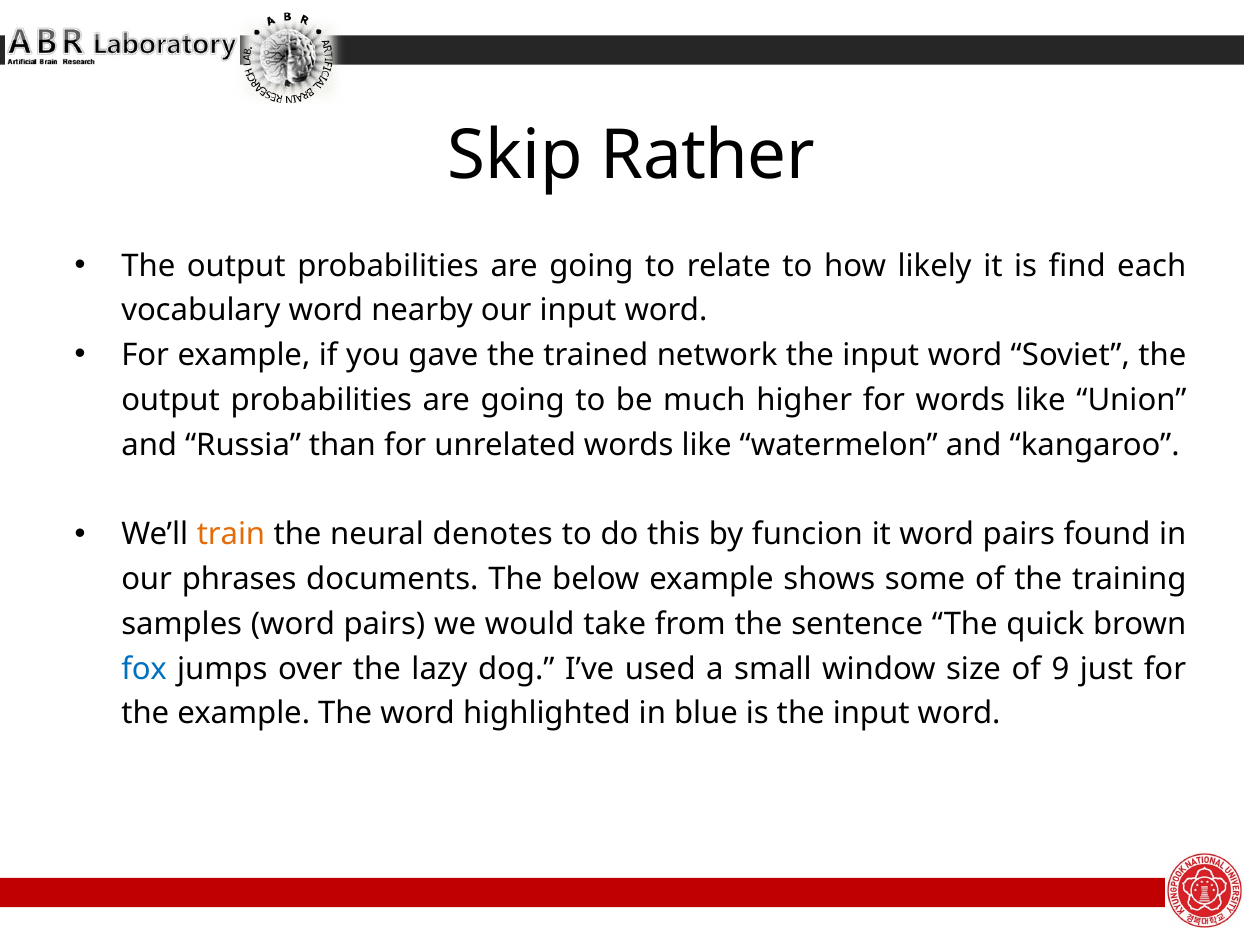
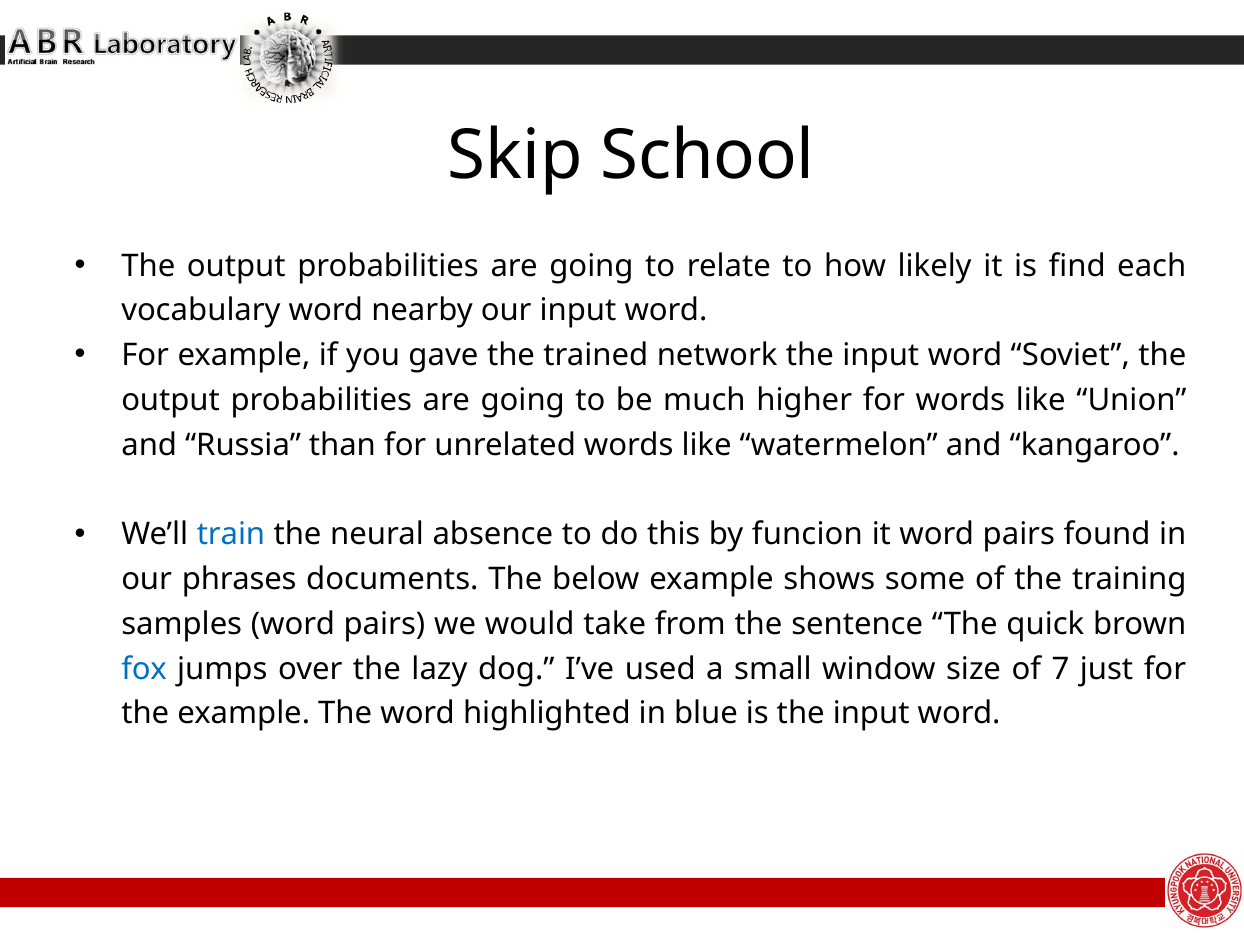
Rather: Rather -> School
train colour: orange -> blue
denotes: denotes -> absence
9: 9 -> 7
